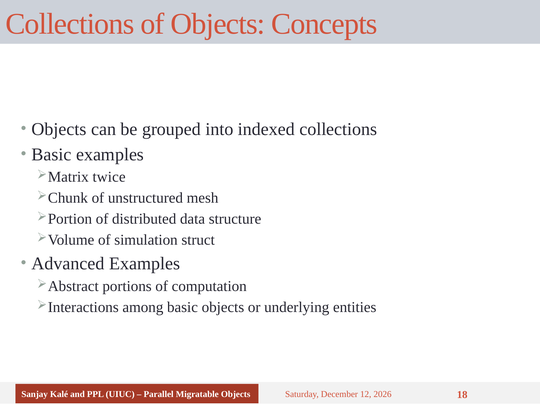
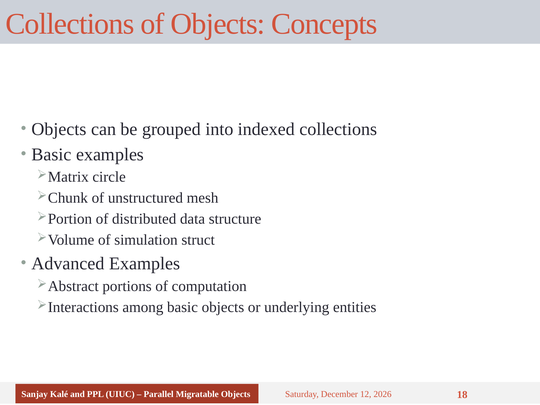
twice: twice -> circle
